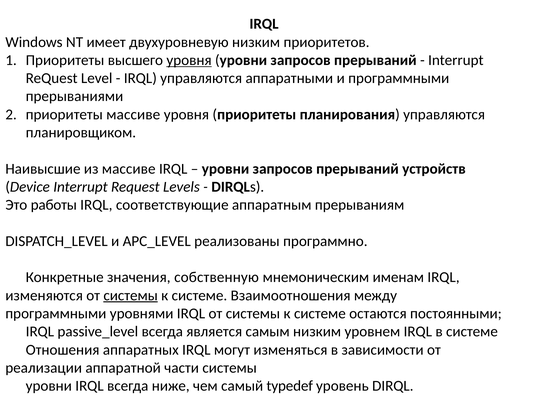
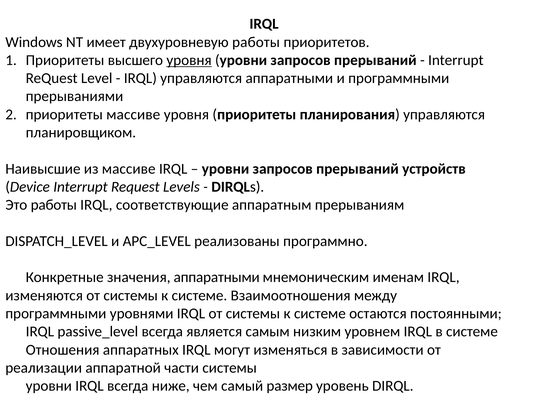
двухуровневую низким: низким -> работы
значения собственную: собственную -> аппаратными
системы at (131, 296) underline: present -> none
typedef: typedef -> размер
